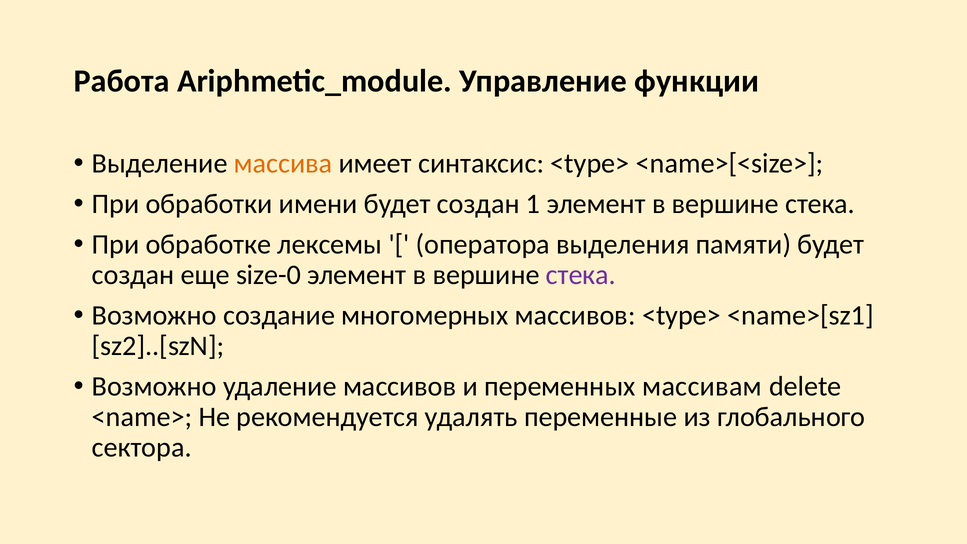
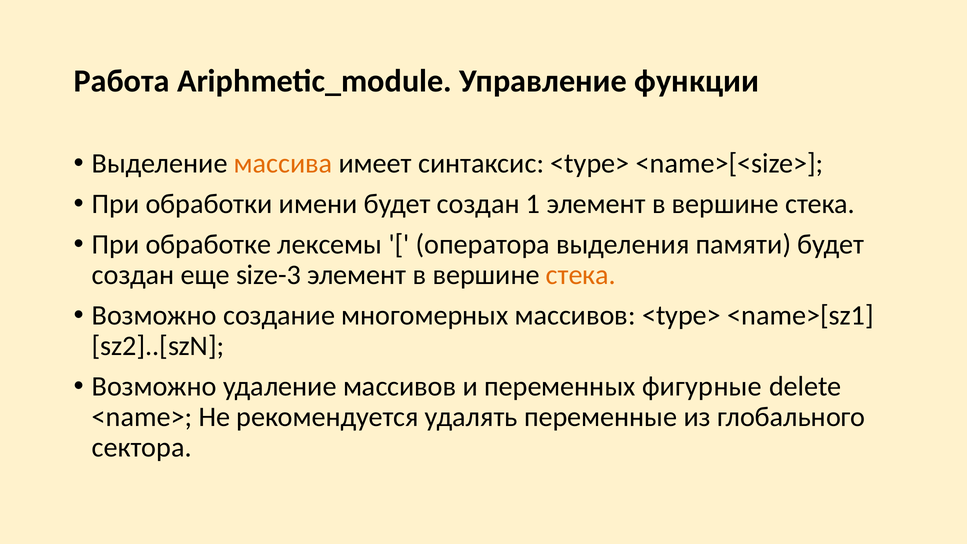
size-0: size-0 -> size-3
стека at (581, 275) colour: purple -> orange
массивам: массивам -> фигурные
